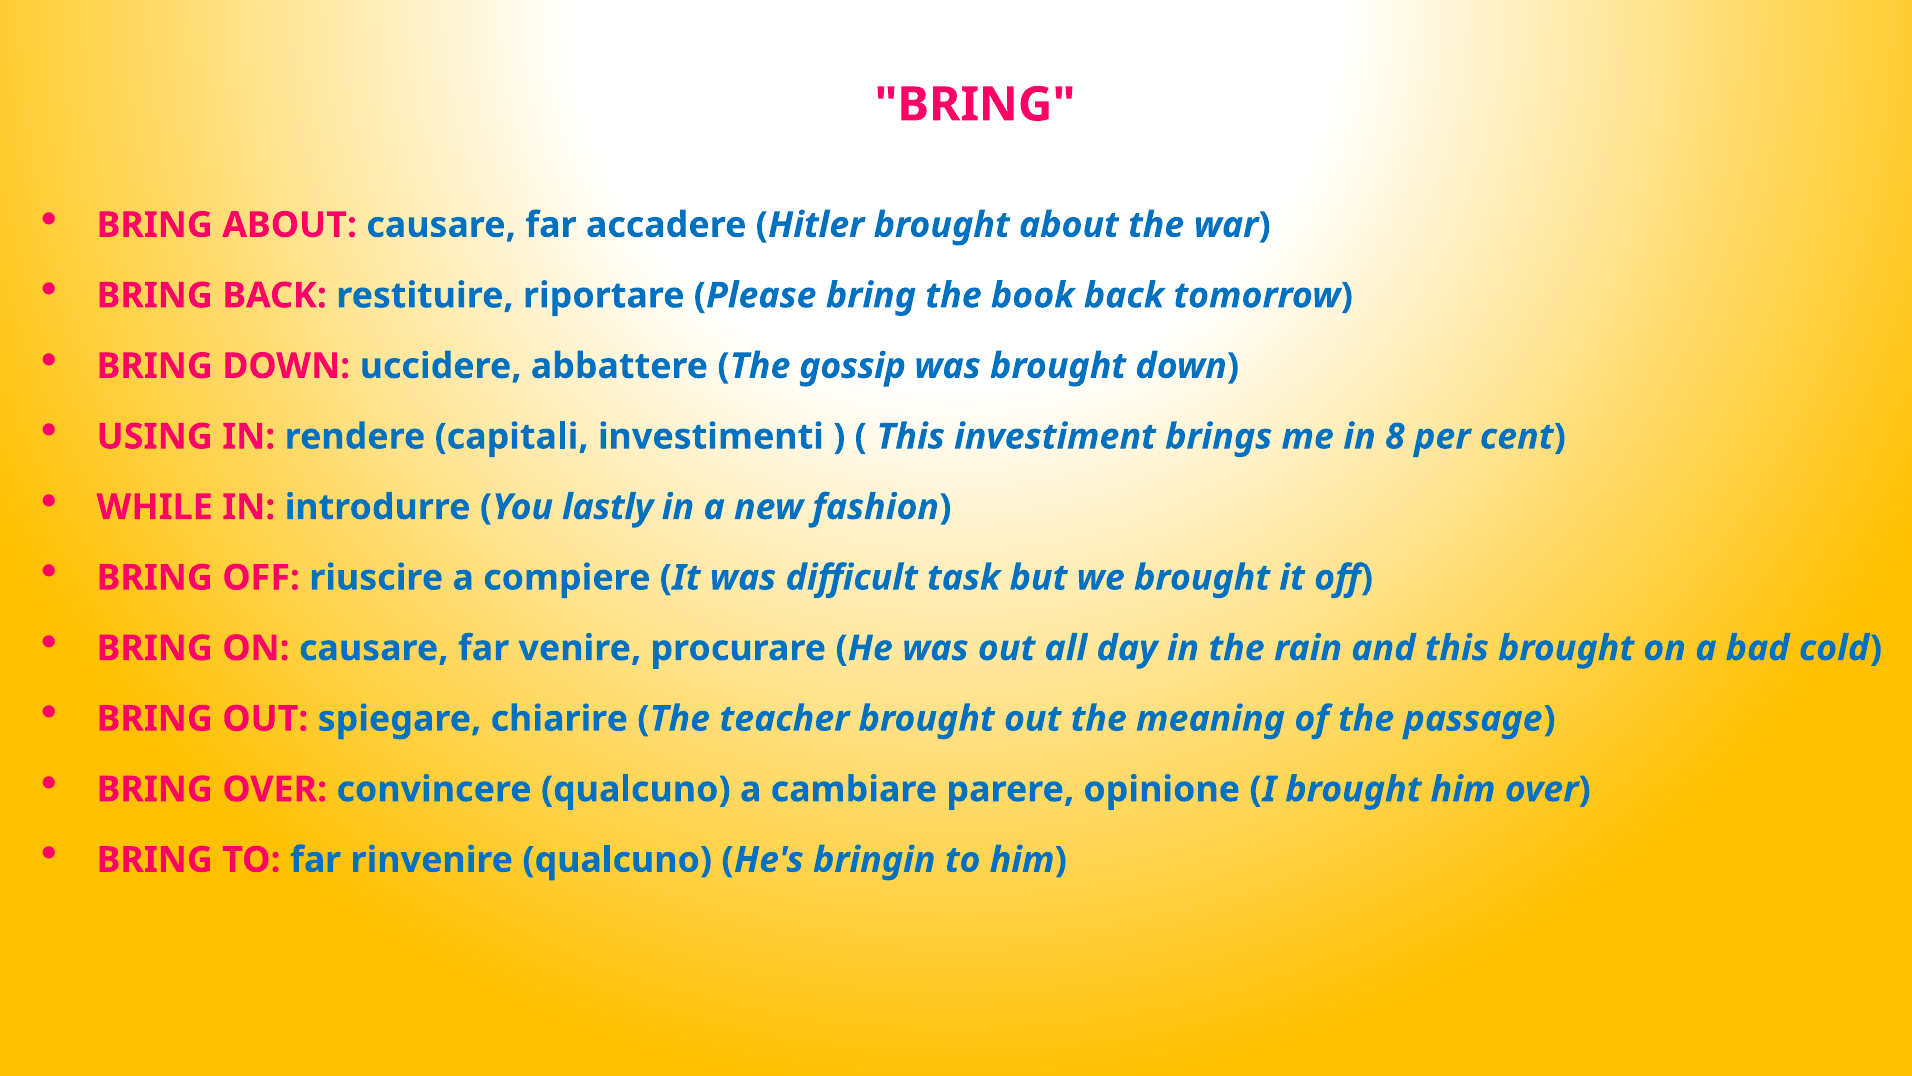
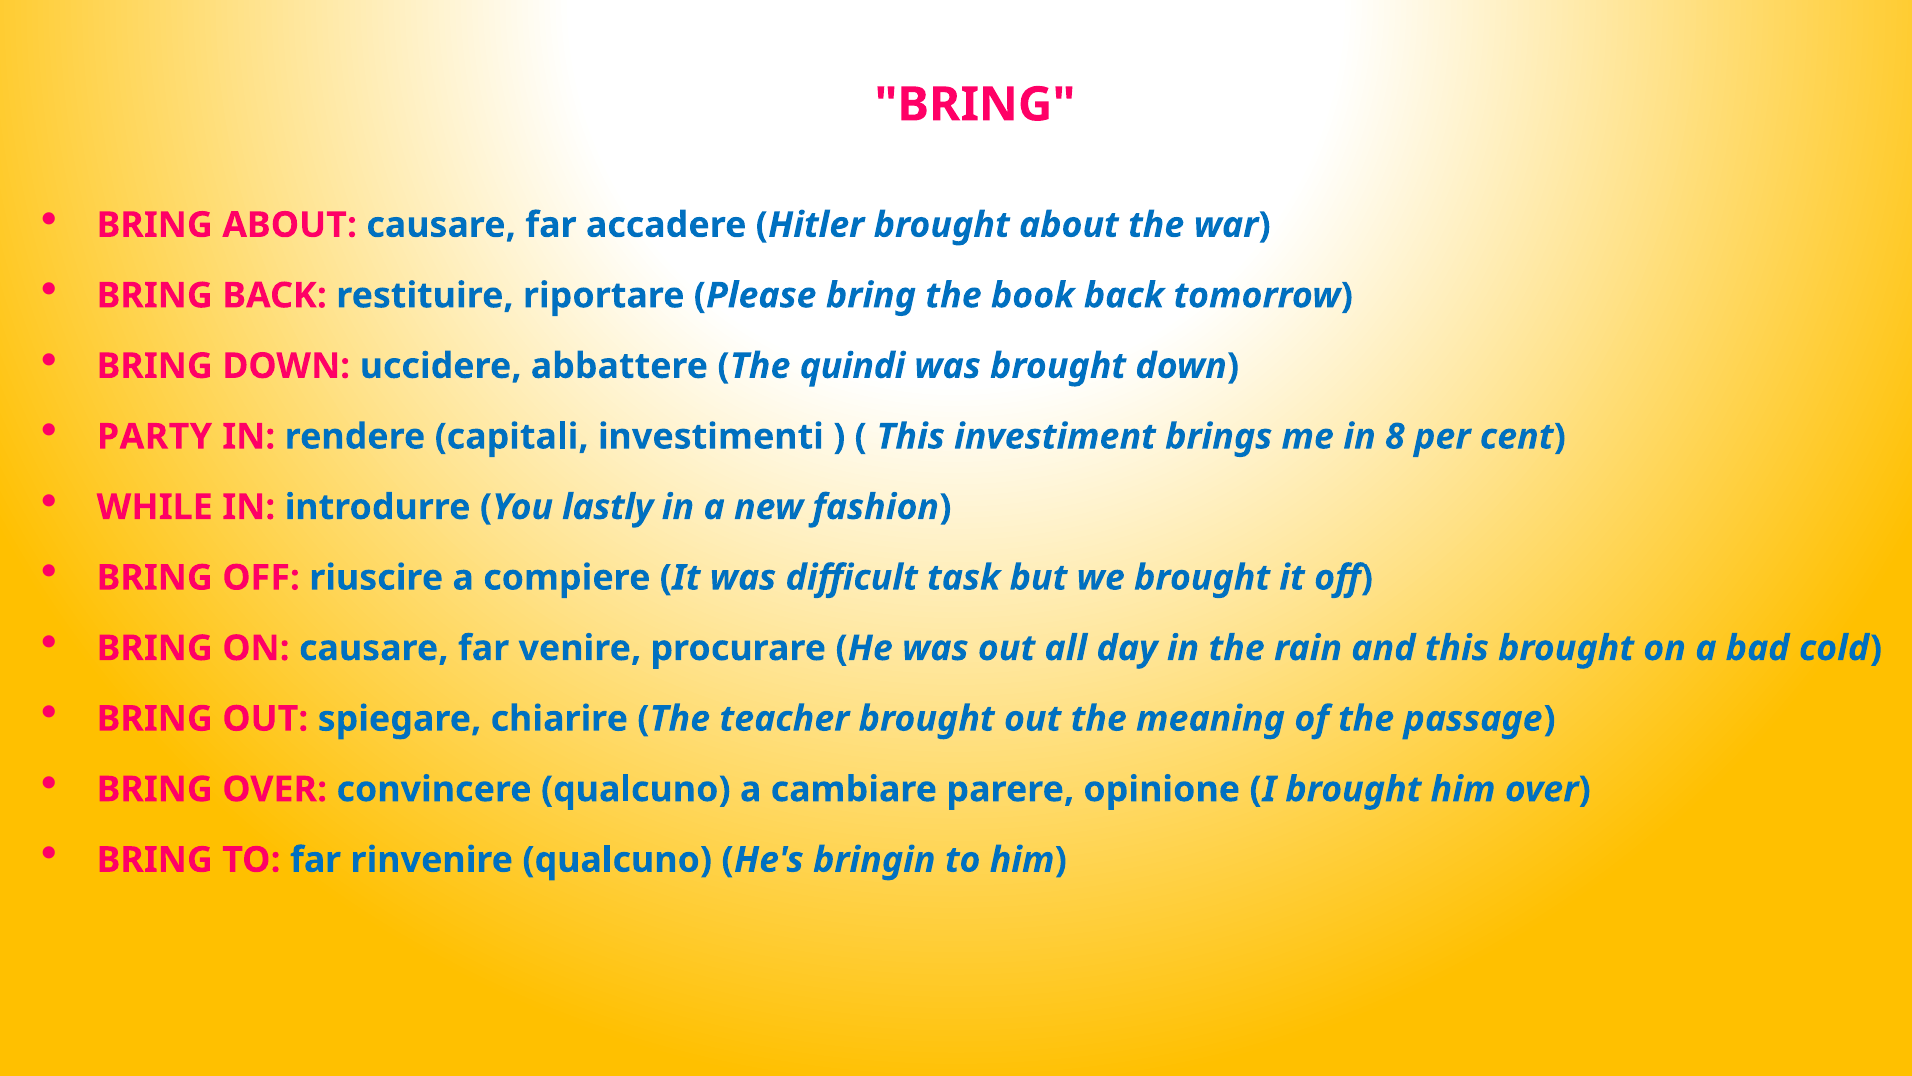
gossip: gossip -> quindi
USING: USING -> PARTY
